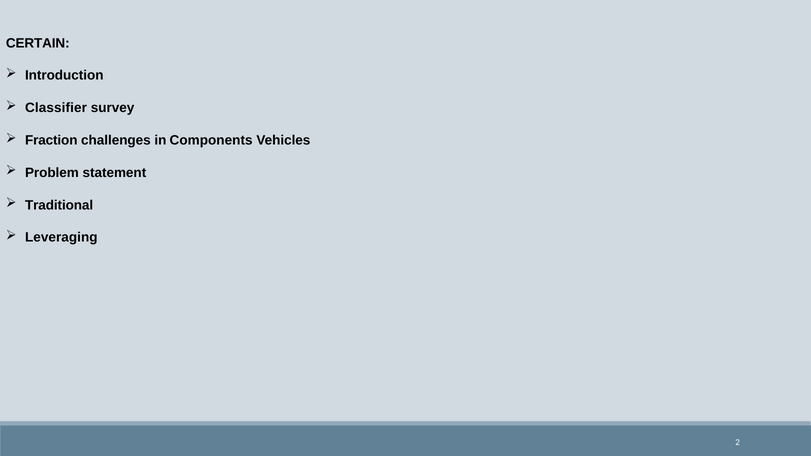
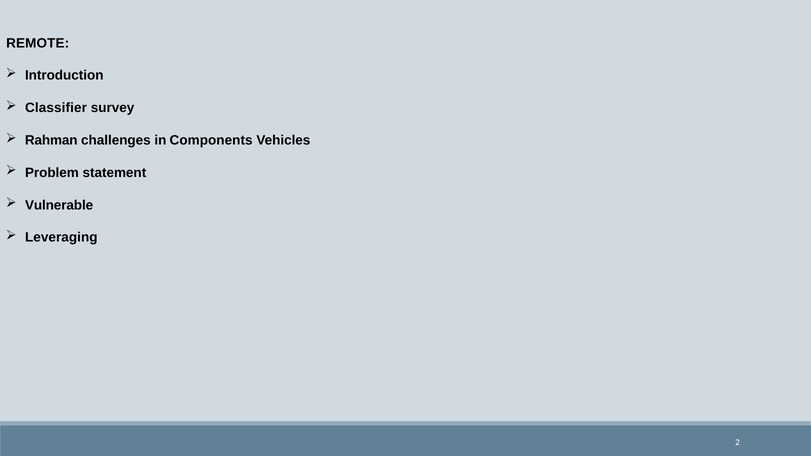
CERTAIN: CERTAIN -> REMOTE
Fraction: Fraction -> Rahman
Traditional: Traditional -> Vulnerable
